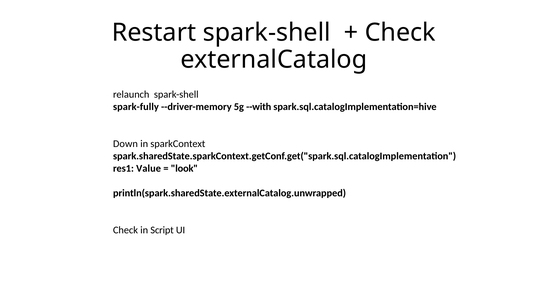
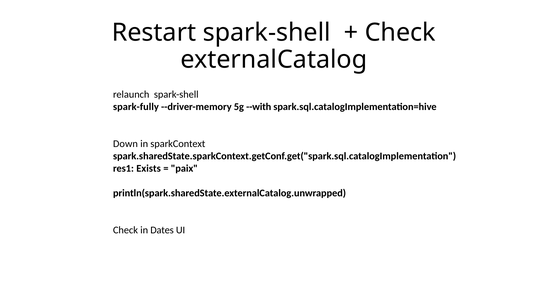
Value: Value -> Exists
look: look -> paix
Script: Script -> Dates
